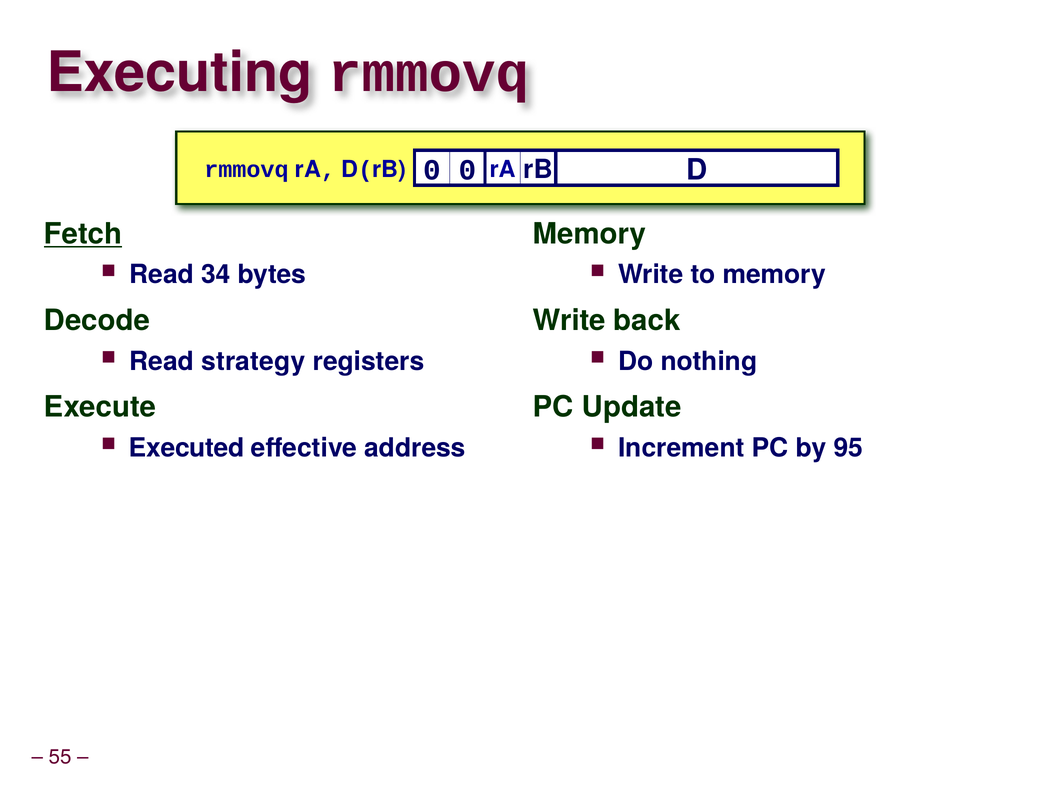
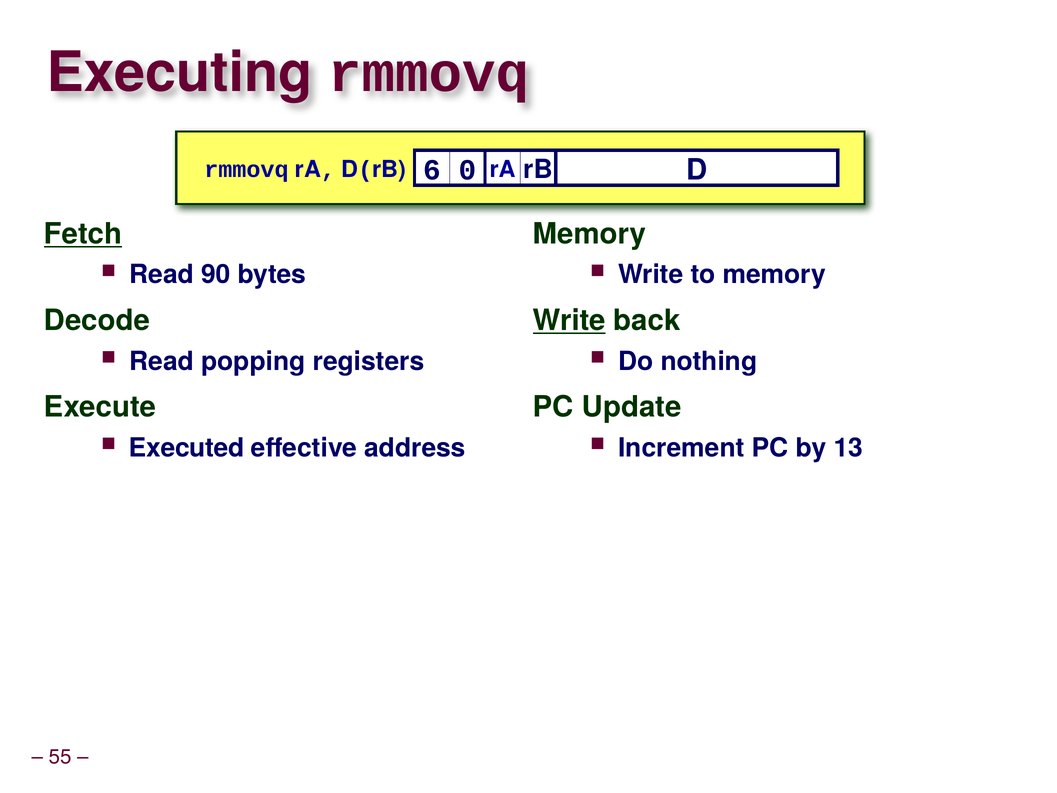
D(rB 0: 0 -> 6
34: 34 -> 90
Write at (569, 320) underline: none -> present
strategy: strategy -> popping
95: 95 -> 13
